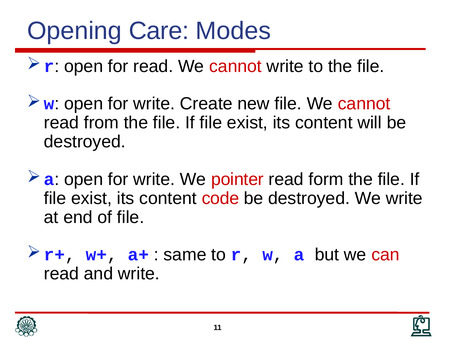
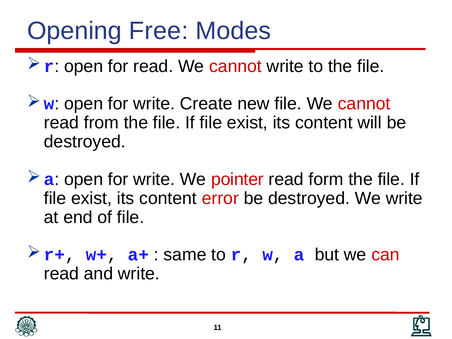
Care: Care -> Free
code: code -> error
